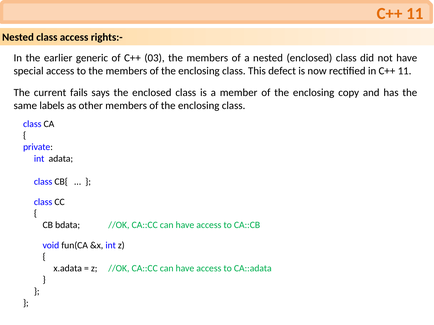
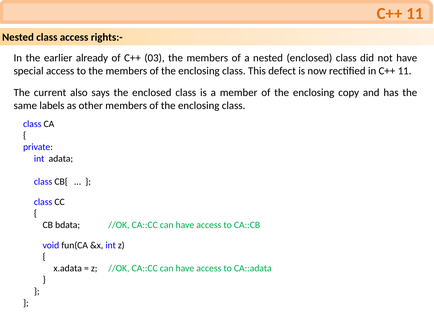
generic: generic -> already
fails: fails -> also
